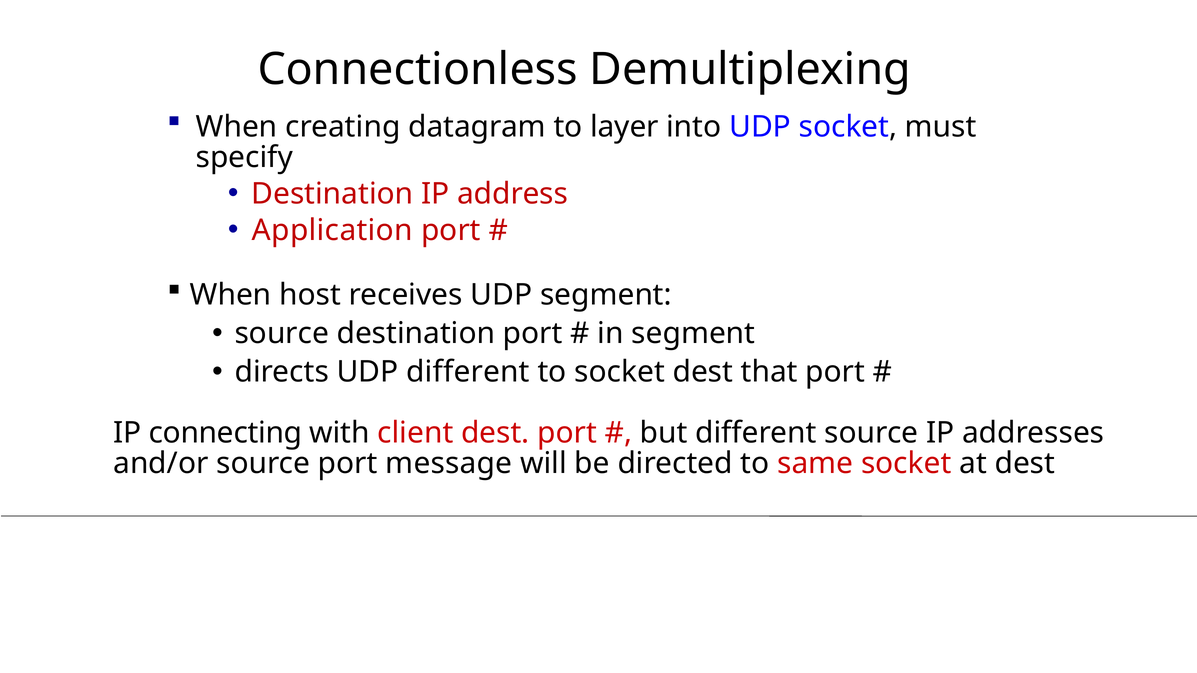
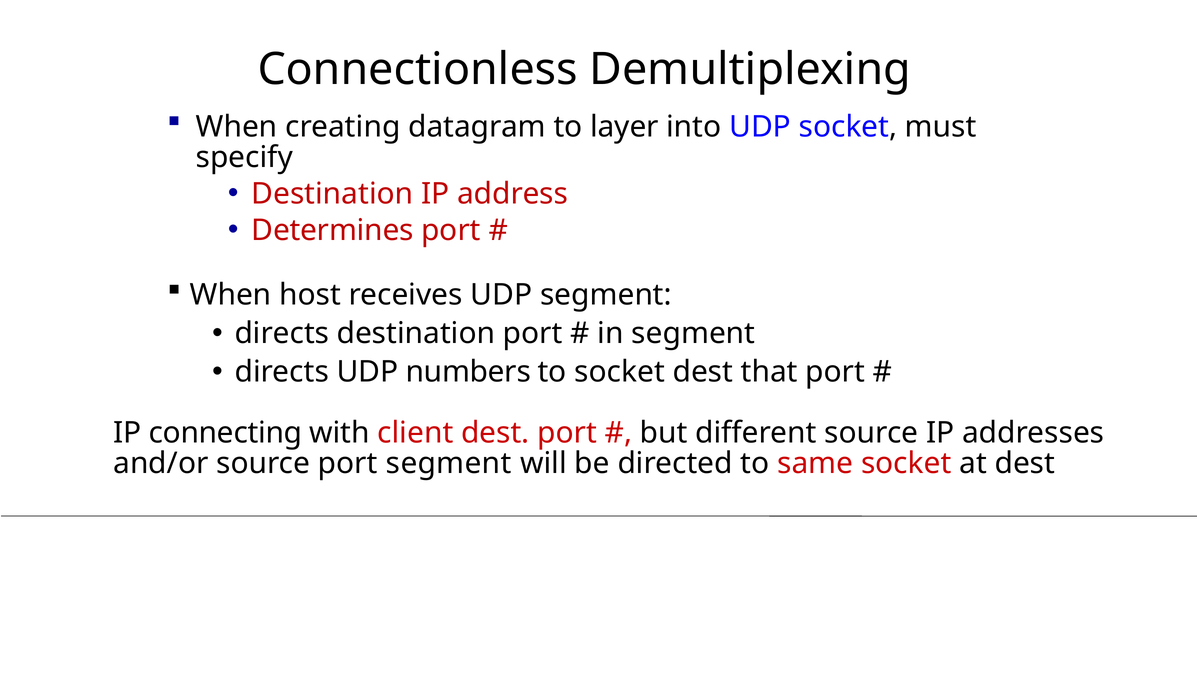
Application: Application -> Determines
source at (282, 333): source -> directs
UDP different: different -> numbers
port message: message -> segment
